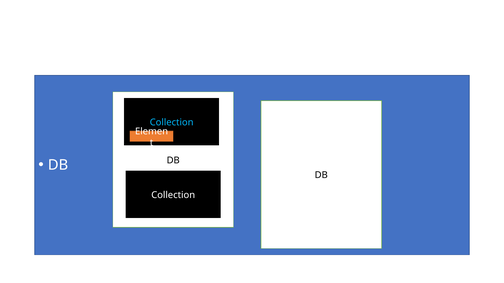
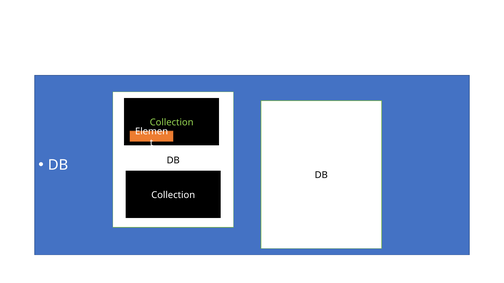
Collection at (172, 122) colour: light blue -> light green
